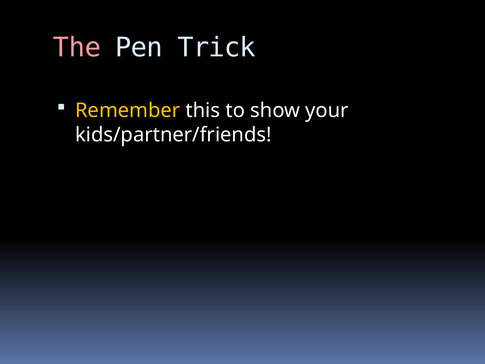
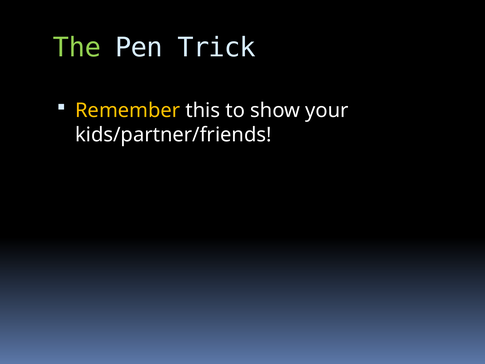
The colour: pink -> light green
